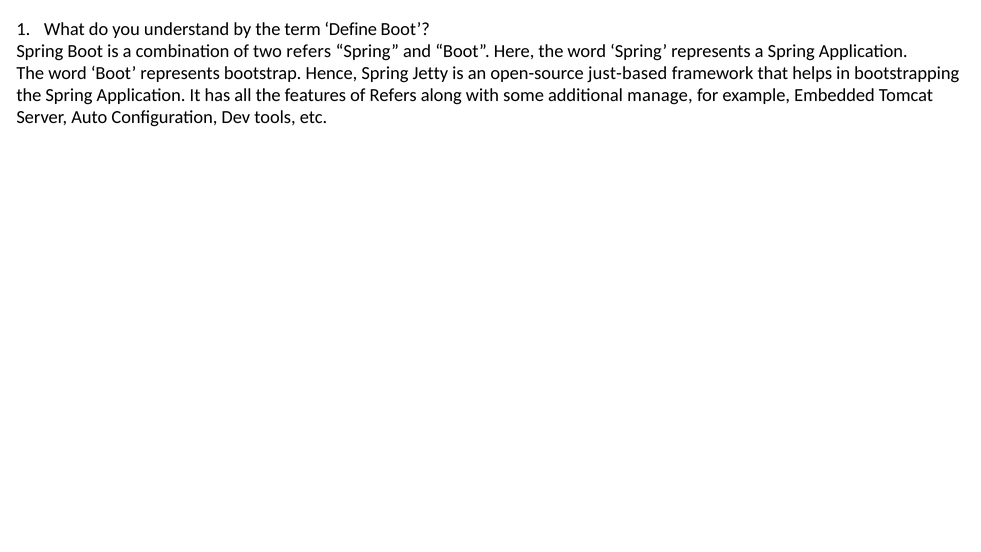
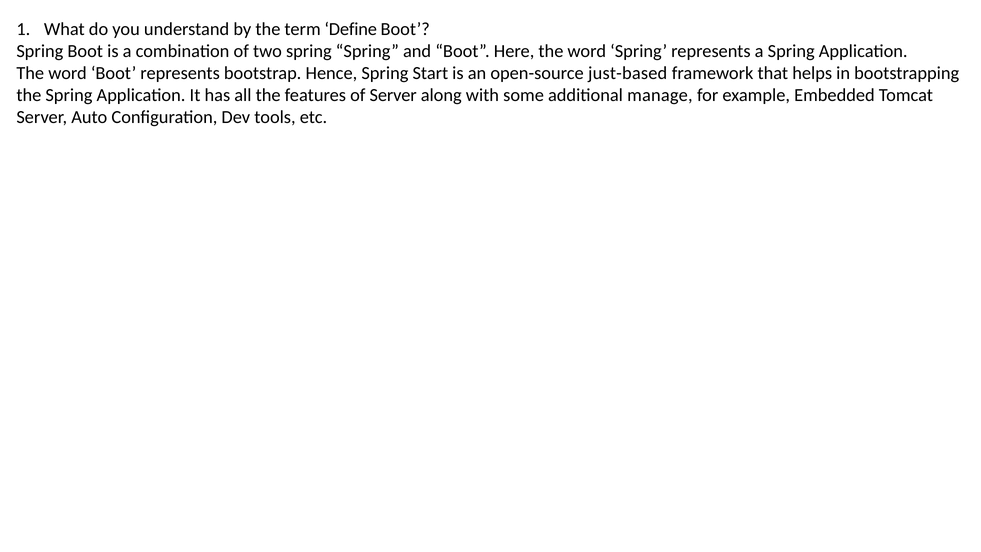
two refers: refers -> spring
Jetty: Jetty -> Start
of Refers: Refers -> Server
